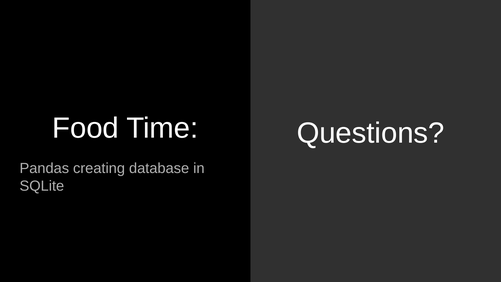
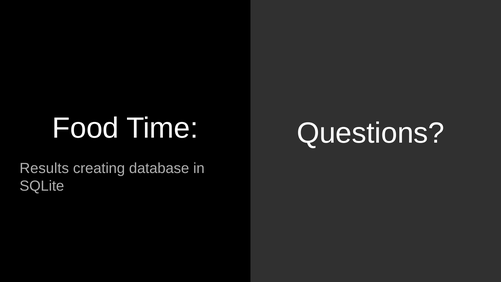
Pandas: Pandas -> Results
